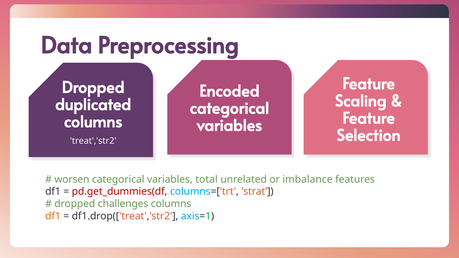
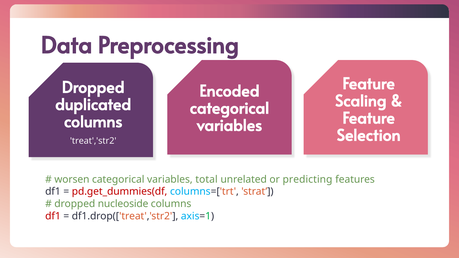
imbalance: imbalance -> predicting
challenges: challenges -> nucleoside
df1 at (53, 216) colour: orange -> red
